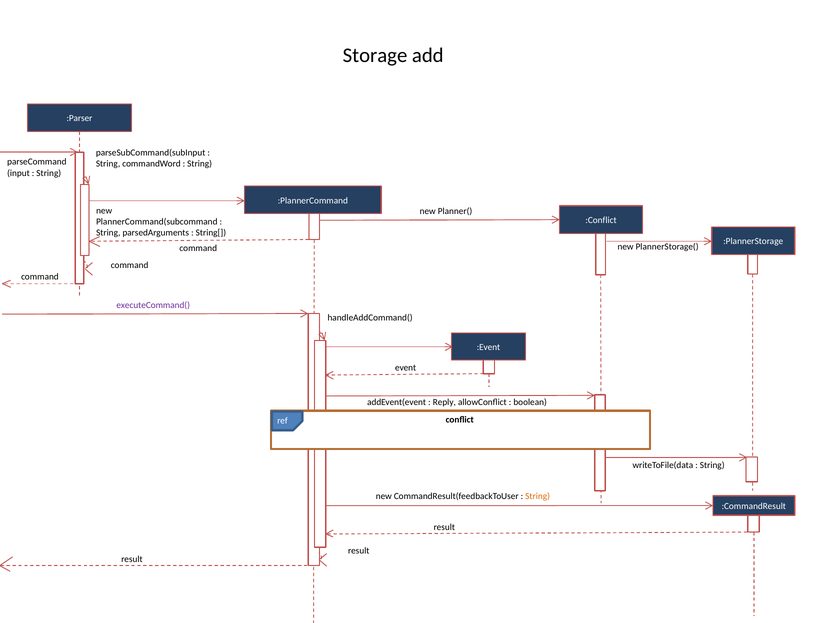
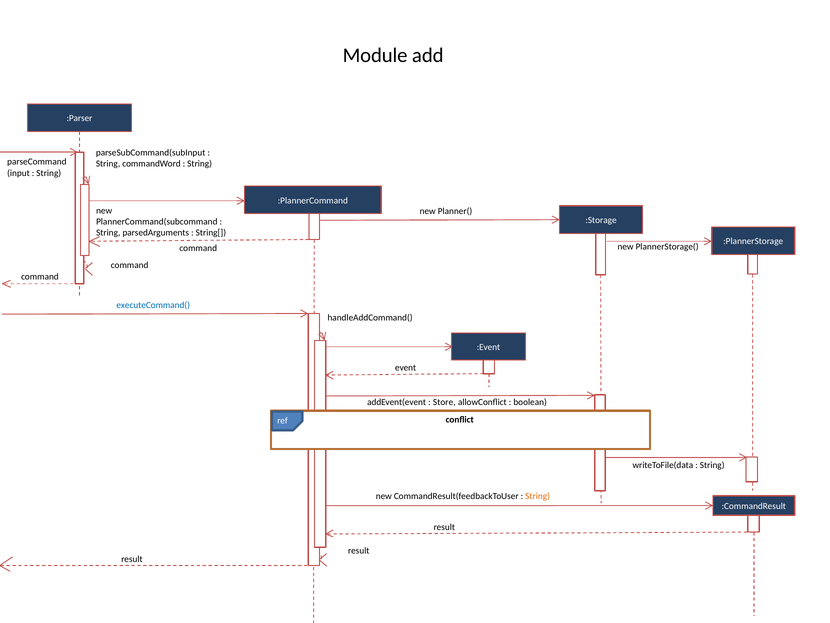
Storage: Storage -> Module
:Conflict: :Conflict -> :Storage
executeCommand( colour: purple -> blue
Reply: Reply -> Store
